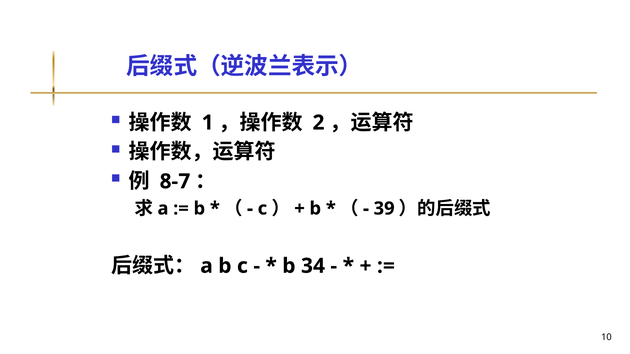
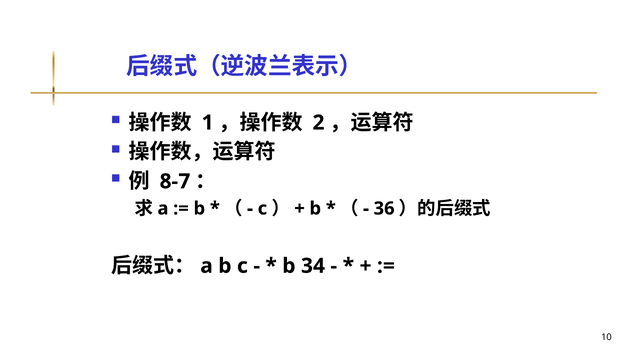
39: 39 -> 36
